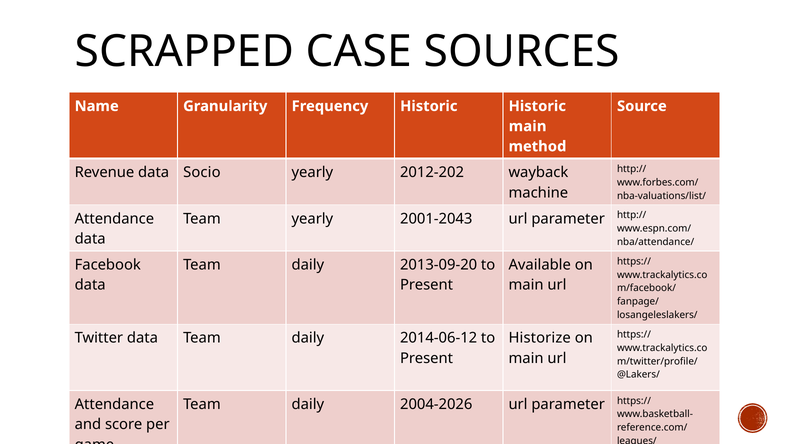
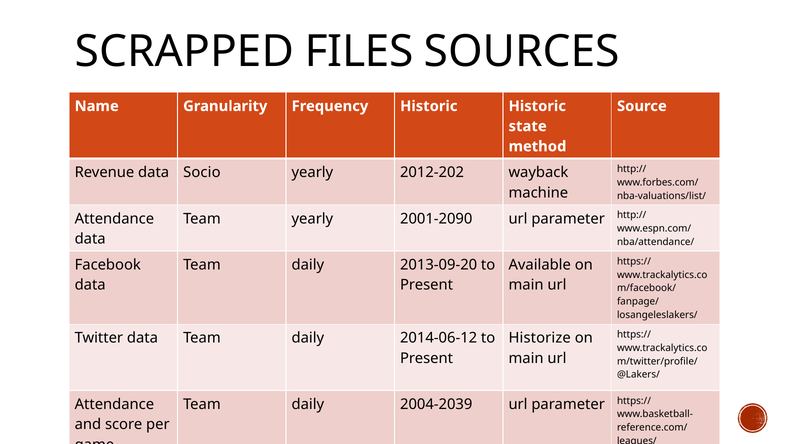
CASE: CASE -> FILES
main at (528, 126): main -> state
2001-2043: 2001-2043 -> 2001-2090
2004-2026: 2004-2026 -> 2004-2039
